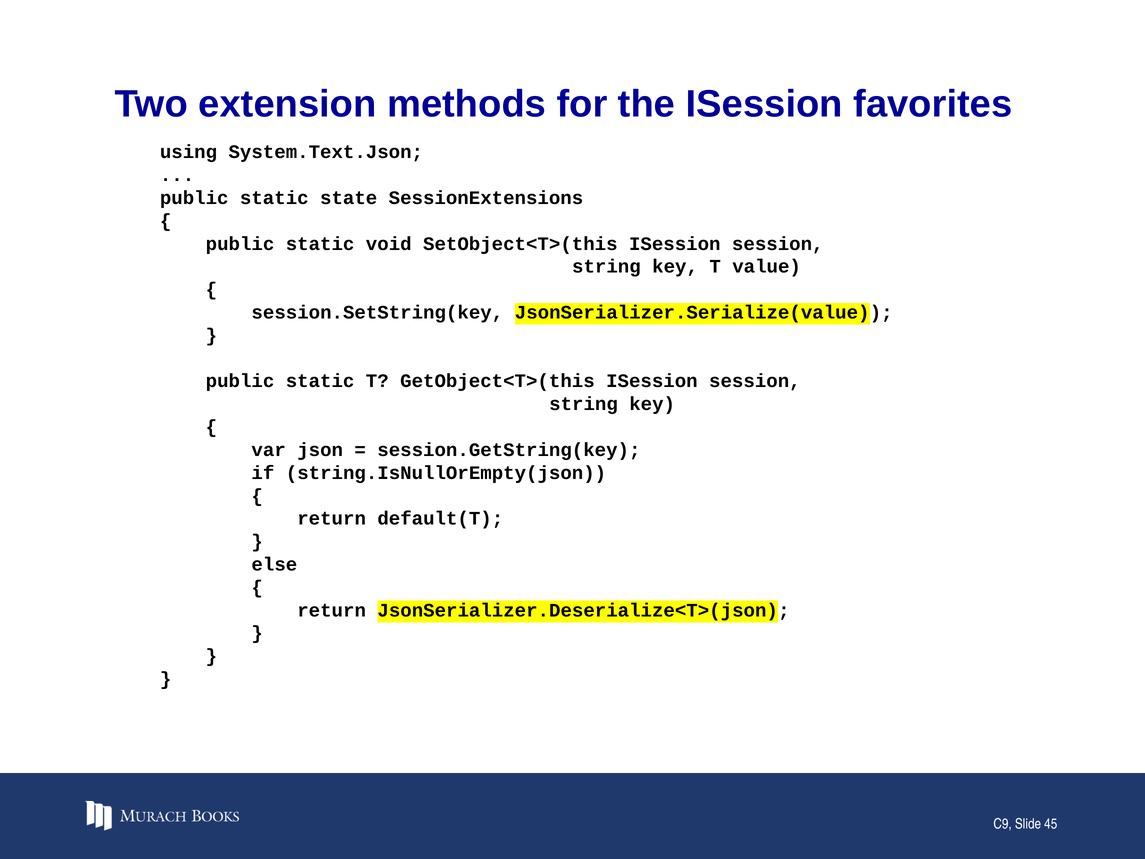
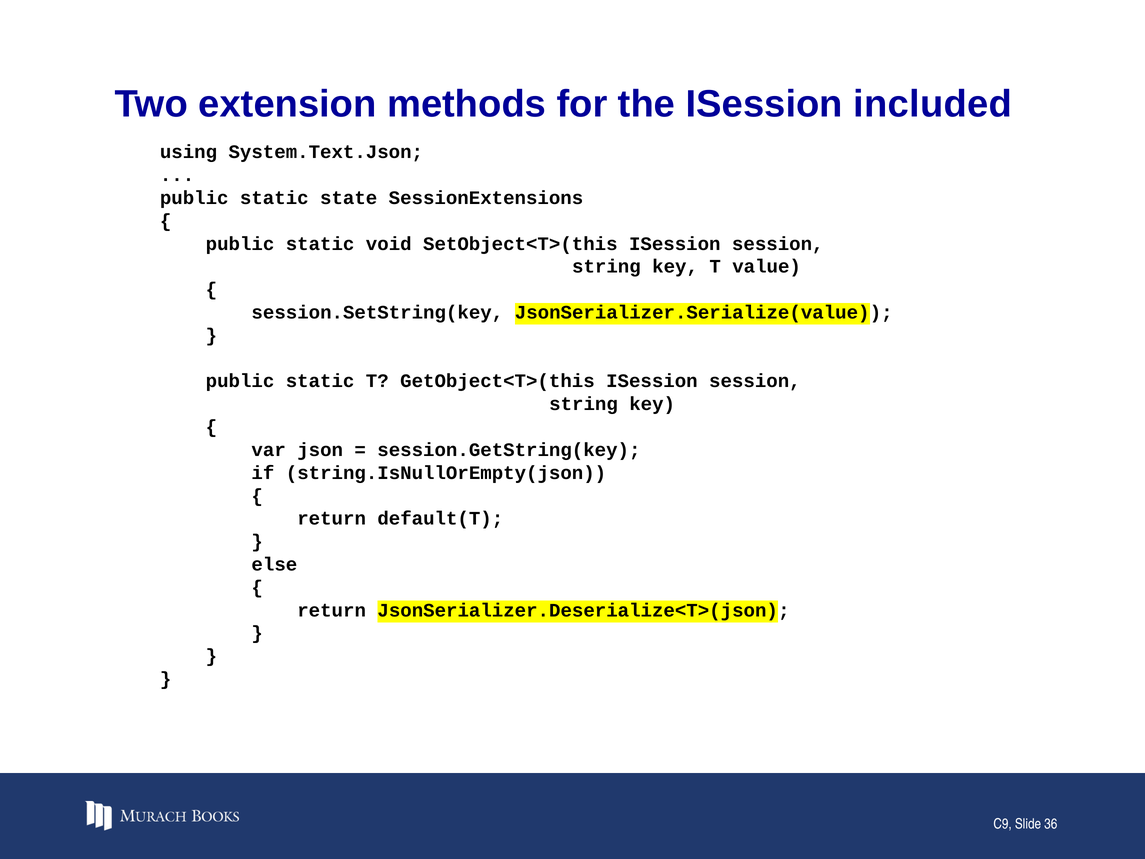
favorites: favorites -> included
45: 45 -> 36
